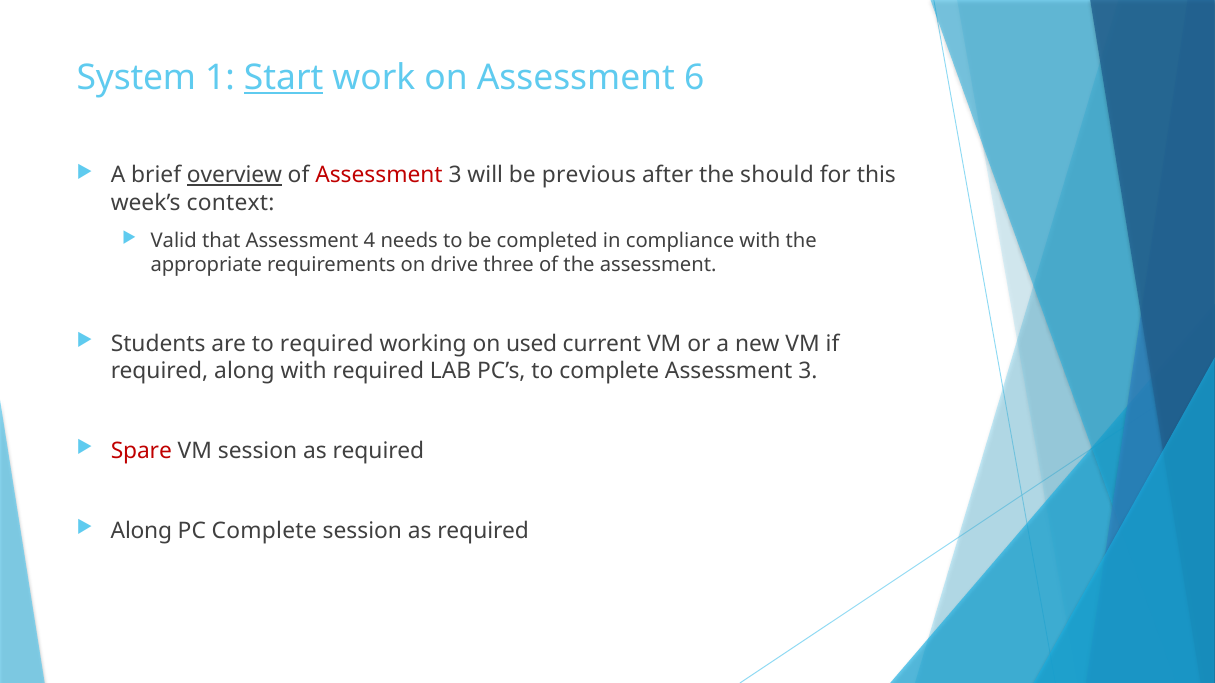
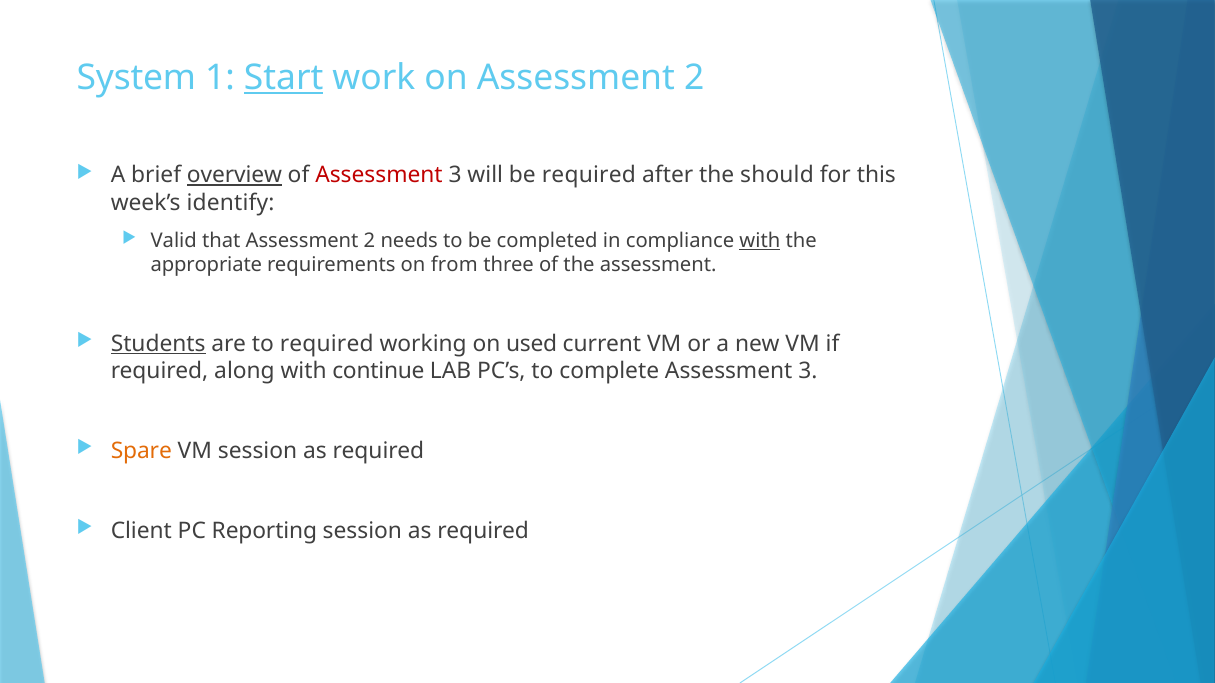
on Assessment 6: 6 -> 2
be previous: previous -> required
context: context -> identify
that Assessment 4: 4 -> 2
with at (760, 241) underline: none -> present
drive: drive -> from
Students underline: none -> present
with required: required -> continue
Spare colour: red -> orange
Along at (141, 531): Along -> Client
PC Complete: Complete -> Reporting
